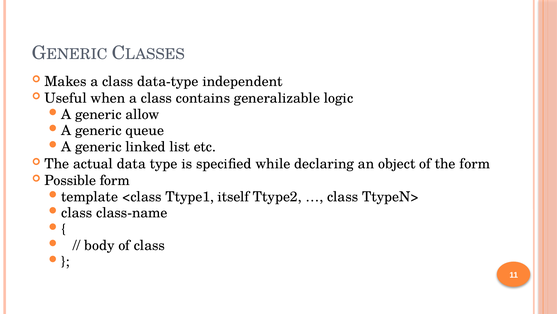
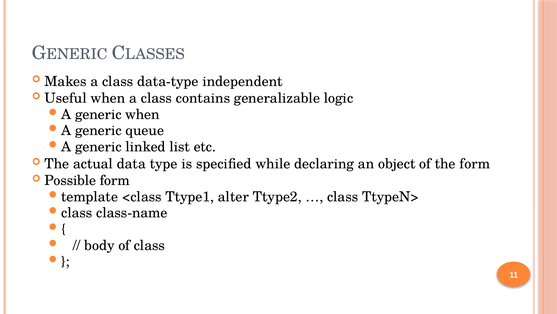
generic allow: allow -> when
itself: itself -> alter
